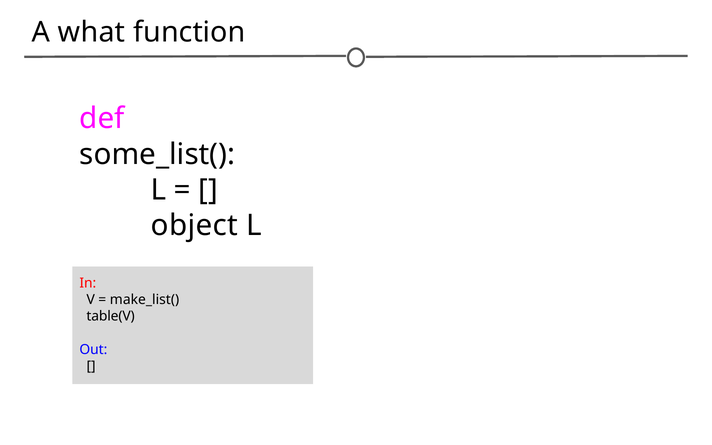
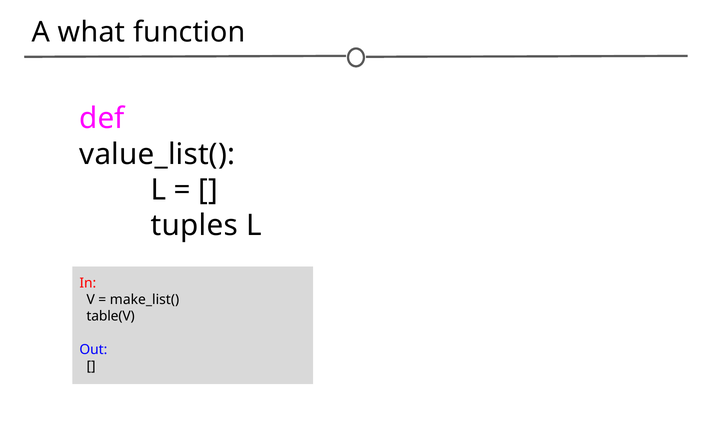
some_list(: some_list( -> value_list(
object: object -> tuples
